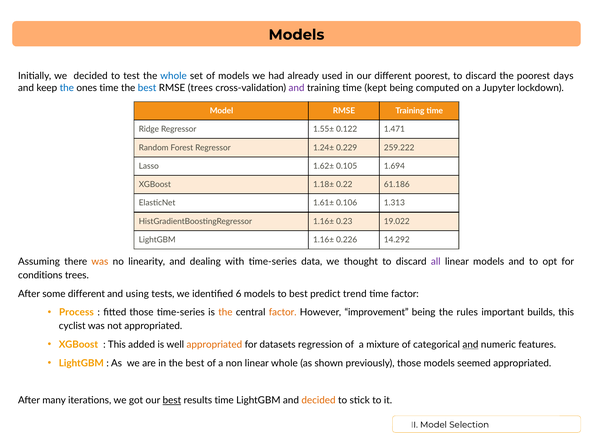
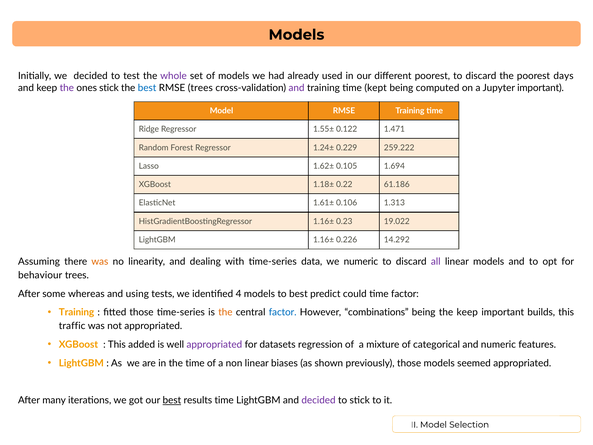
whole at (174, 76) colour: blue -> purple
the at (67, 88) colour: blue -> purple
ones time: time -> stick
Jupyter lockdown: lockdown -> important
we thought: thought -> numeric
conditions: conditions -> behaviour
some different: different -> whereas
6: 6 -> 4
trend: trend -> could
Process at (76, 312): Process -> Training
factor at (283, 312) colour: orange -> blue
improvement: improvement -> combinations
the rules: rules -> keep
cyclist: cyclist -> traffic
appropriated at (214, 344) colour: orange -> purple
and at (470, 344) underline: present -> none
in the best: best -> time
linear whole: whole -> biases
decided at (318, 400) colour: orange -> purple
